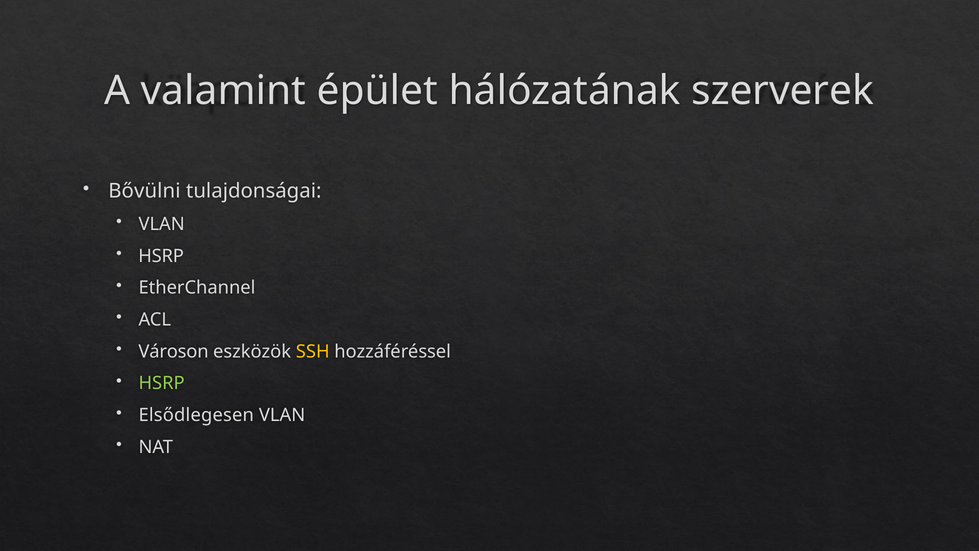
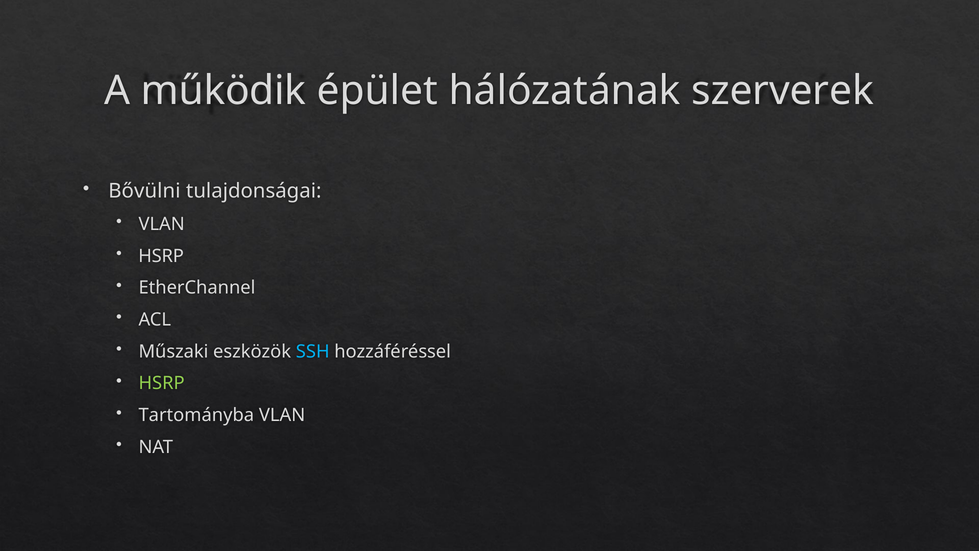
valamint: valamint -> működik
Városon: Városon -> Műszaki
SSH colour: yellow -> light blue
Elsődlegesen: Elsődlegesen -> Tartományba
